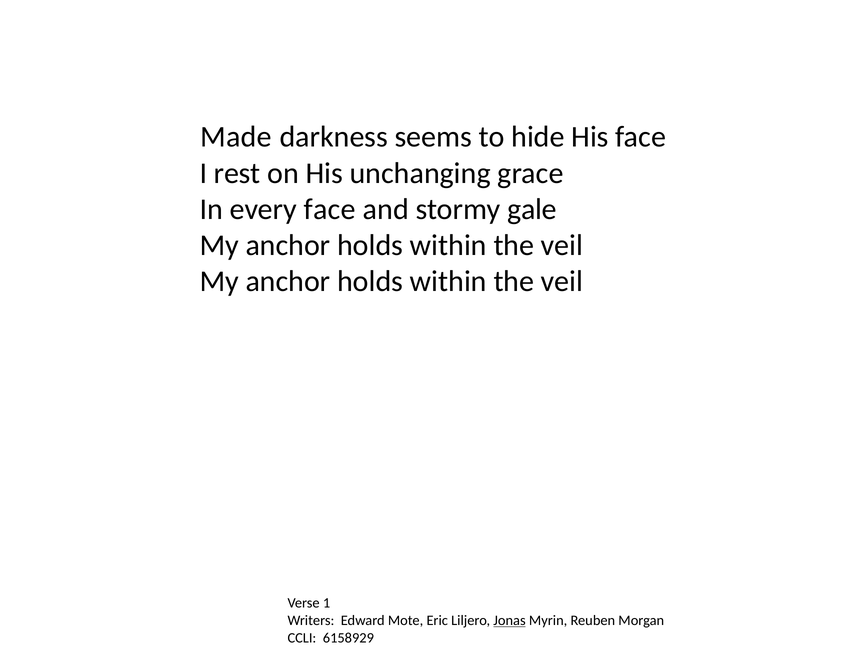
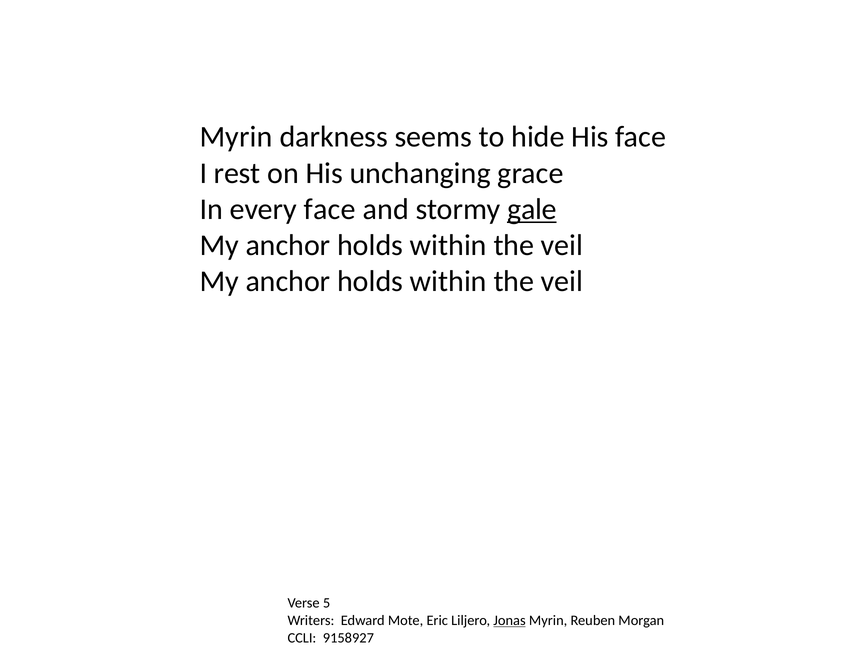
Made at (236, 137): Made -> Myrin
gale underline: none -> present
1: 1 -> 5
6158929: 6158929 -> 9158927
